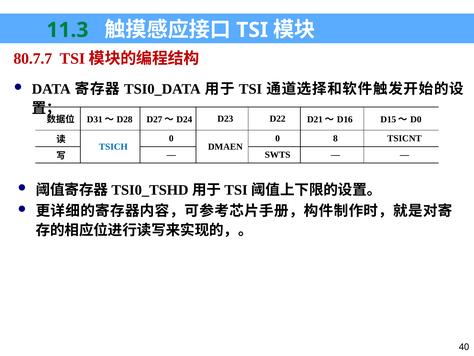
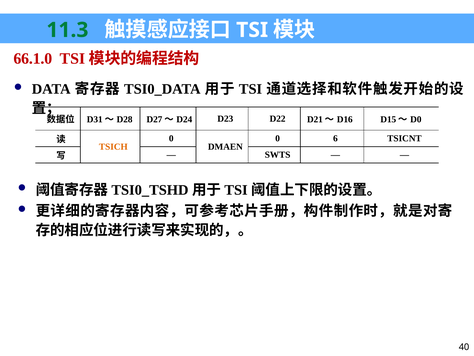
80.7.7: 80.7.7 -> 66.1.0
8: 8 -> 6
TSICH colour: blue -> orange
